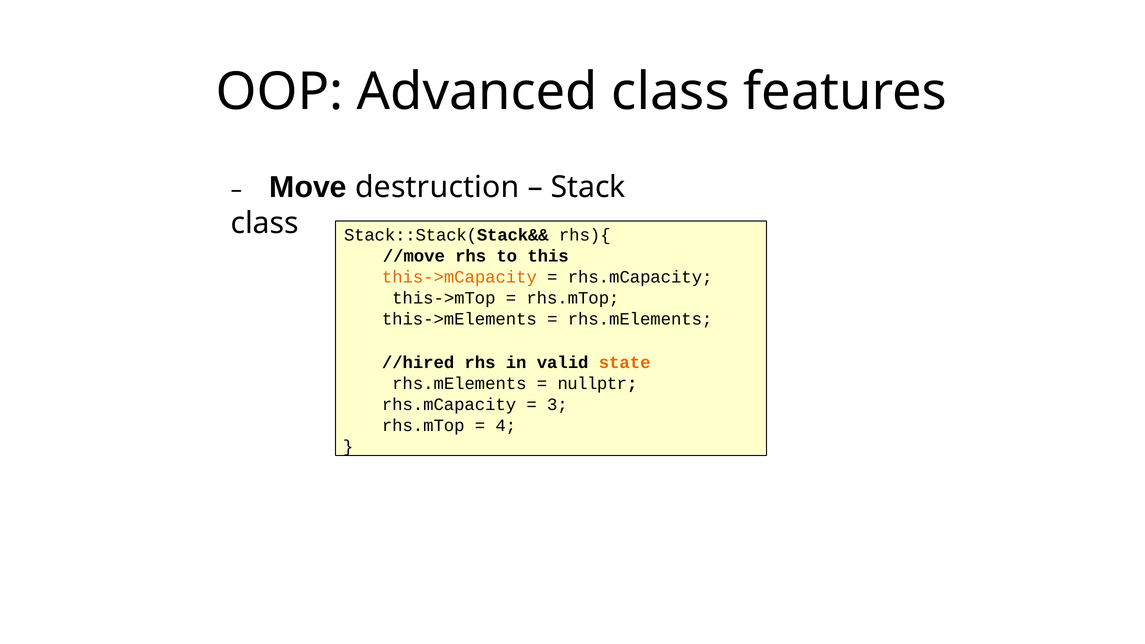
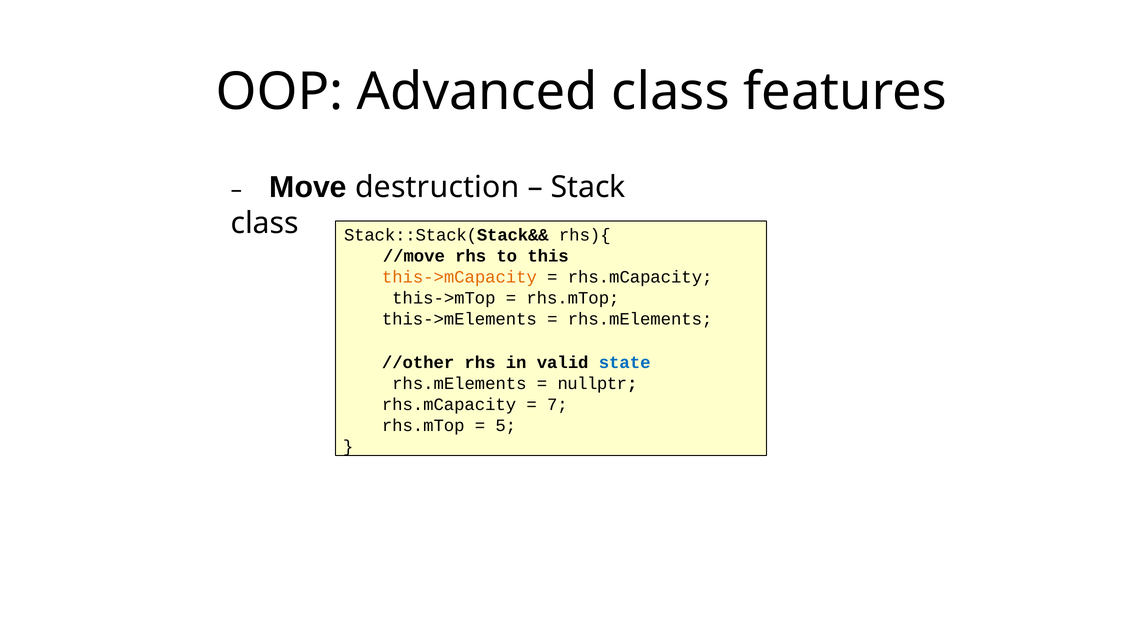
//hired: //hired -> //other
state colour: orange -> blue
3: 3 -> 7
4: 4 -> 5
